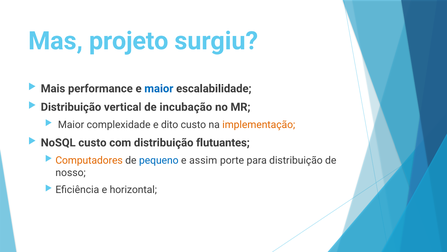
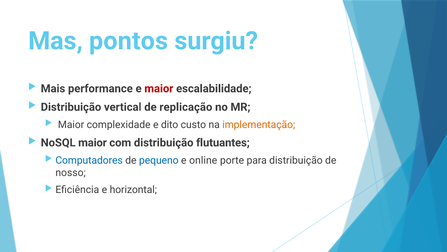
projeto: projeto -> pontos
maior at (159, 88) colour: blue -> red
incubação: incubação -> replicação
NoSQL custo: custo -> maior
Computadores colour: orange -> blue
assim: assim -> online
